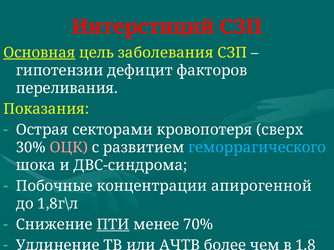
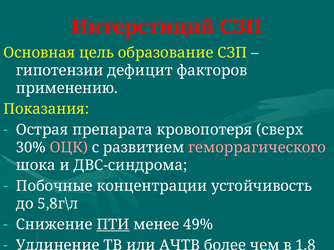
Основная underline: present -> none
заболевания: заболевания -> образование
переливания: переливания -> применению
секторами: секторами -> препарата
геморрагического colour: light blue -> pink
апирогенной: апирогенной -> устойчивость
1,8г\л: 1,8г\л -> 5,8г\л
70%: 70% -> 49%
